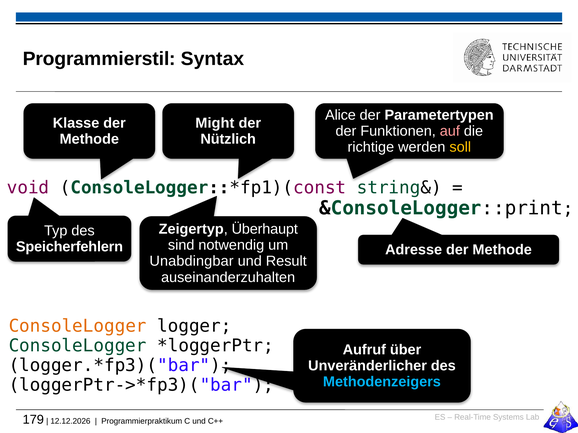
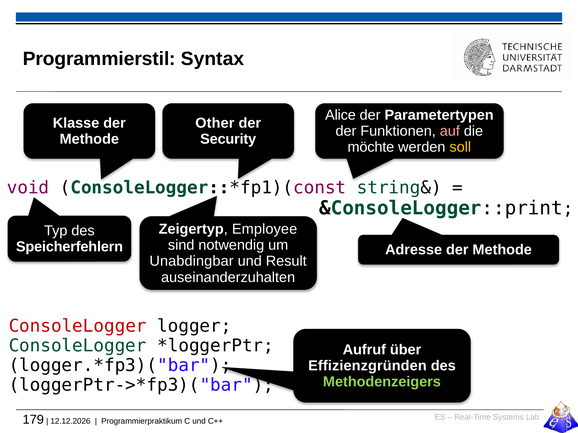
Might: Might -> Other
Nützlich: Nützlich -> Security
richtige: richtige -> möchte
Überhaupt: Überhaupt -> Employee
ConsoleLogger at (78, 326) colour: orange -> red
Unveränderlicher: Unveränderlicher -> Effizienzgründen
Methodenzeigers colour: light blue -> light green
